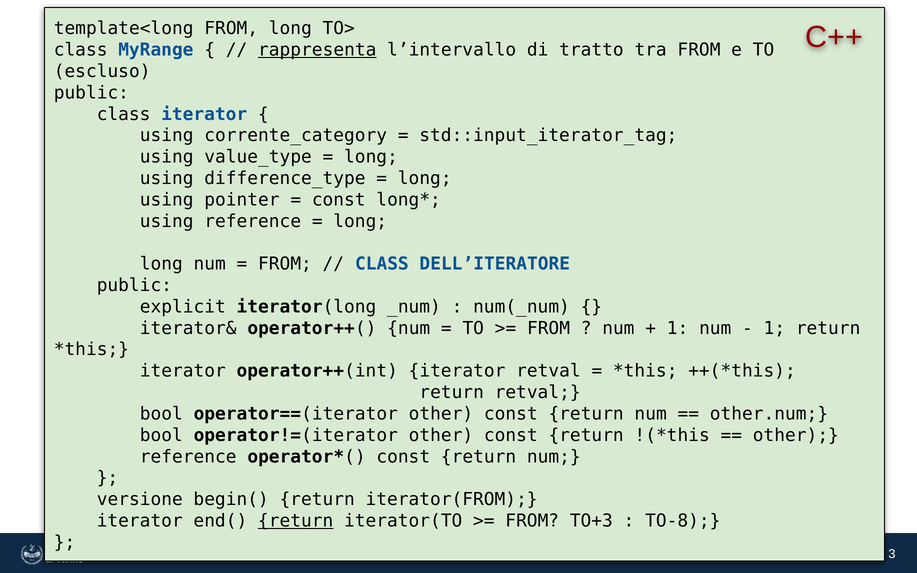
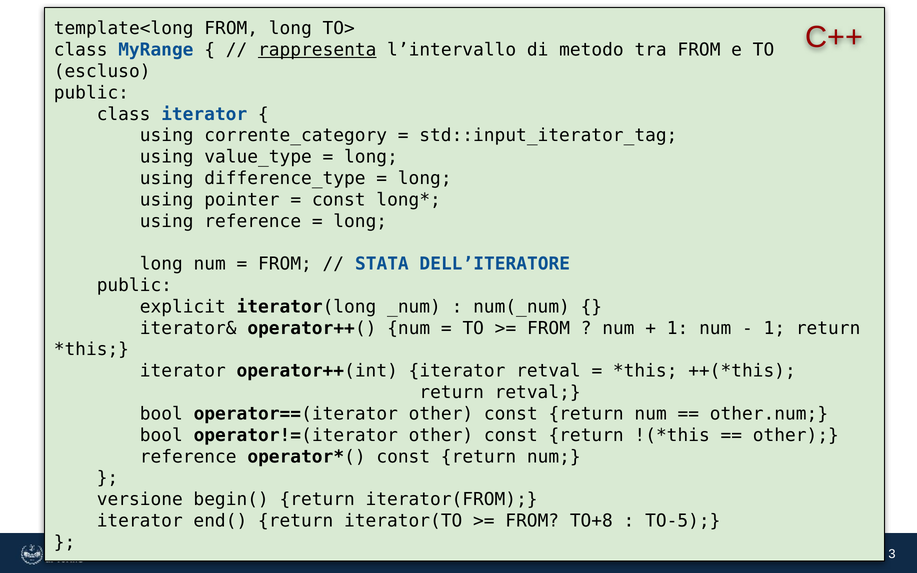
tratto: tratto -> metodo
CLASS at (382, 264): CLASS -> STATA
return at (296, 521) underline: present -> none
TO+3: TO+3 -> TO+8
TO-8: TO-8 -> TO-5
